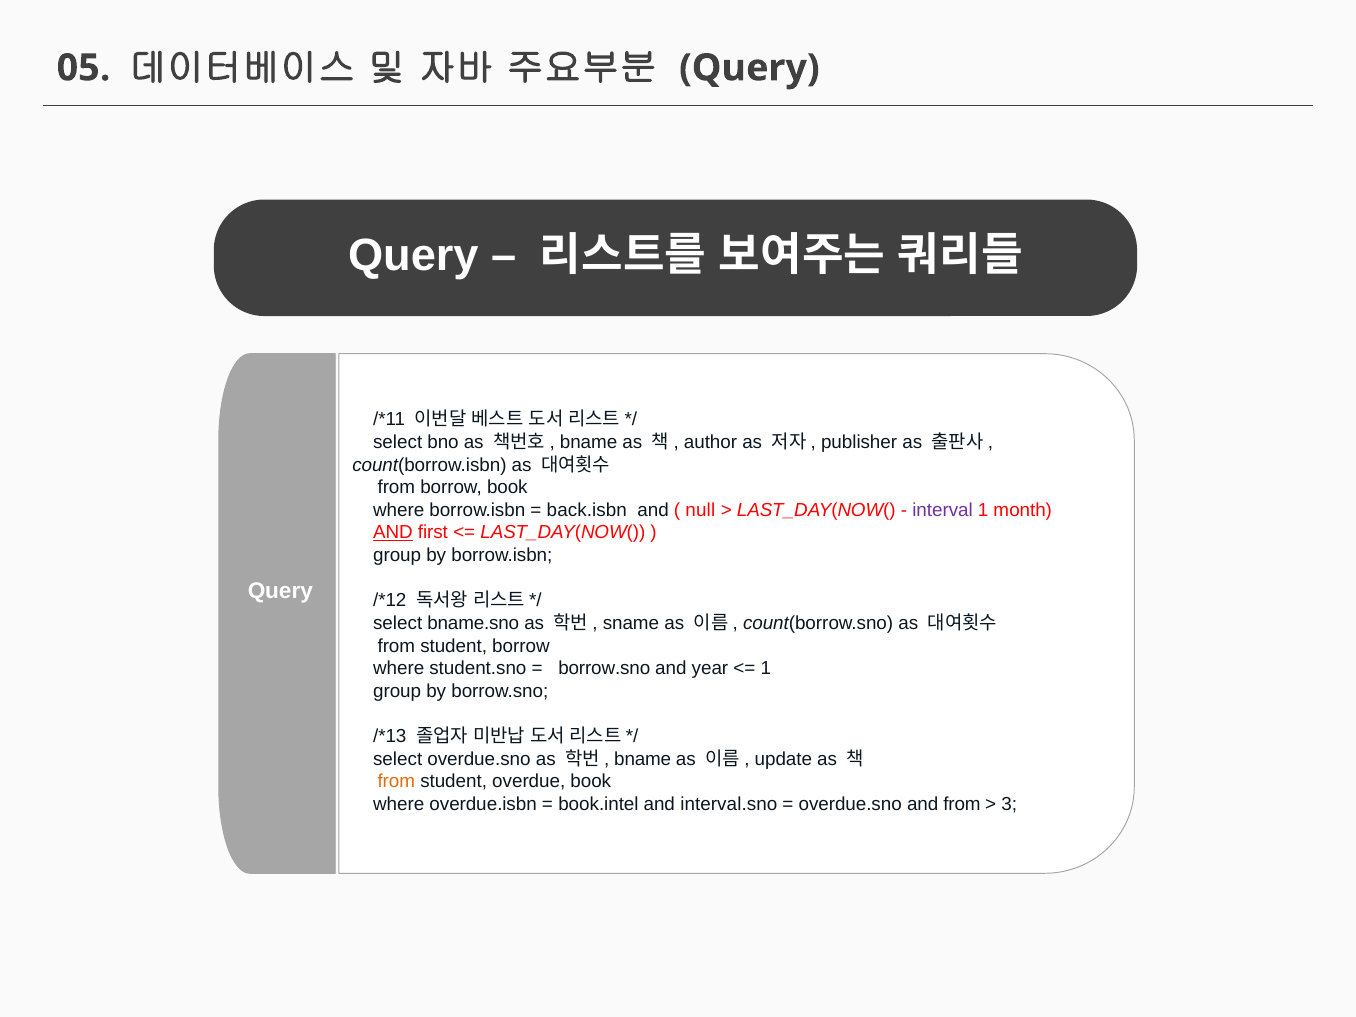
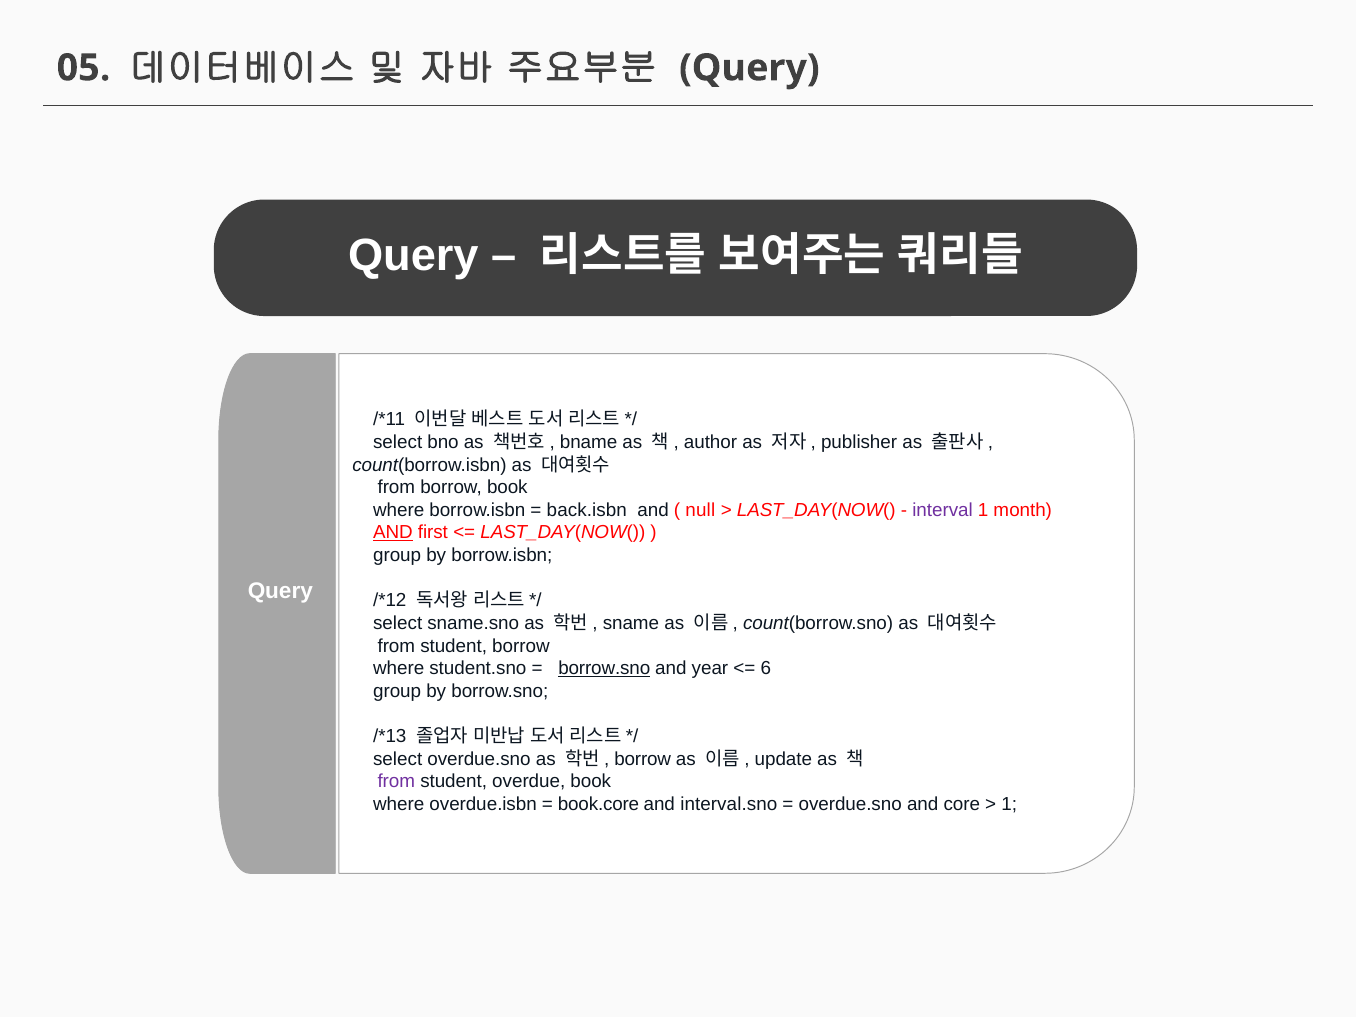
bname.sno: bname.sno -> sname.sno
borrow.sno at (604, 669) underline: none -> present
1 at (766, 669): 1 -> 6
bname at (643, 759): bname -> borrow
from at (396, 782) colour: orange -> purple
book.intel: book.intel -> book.core
and from: from -> core
3 at (1009, 804): 3 -> 1
